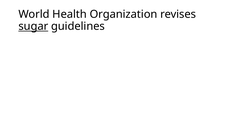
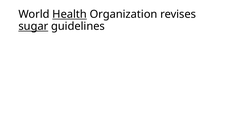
Health underline: none -> present
